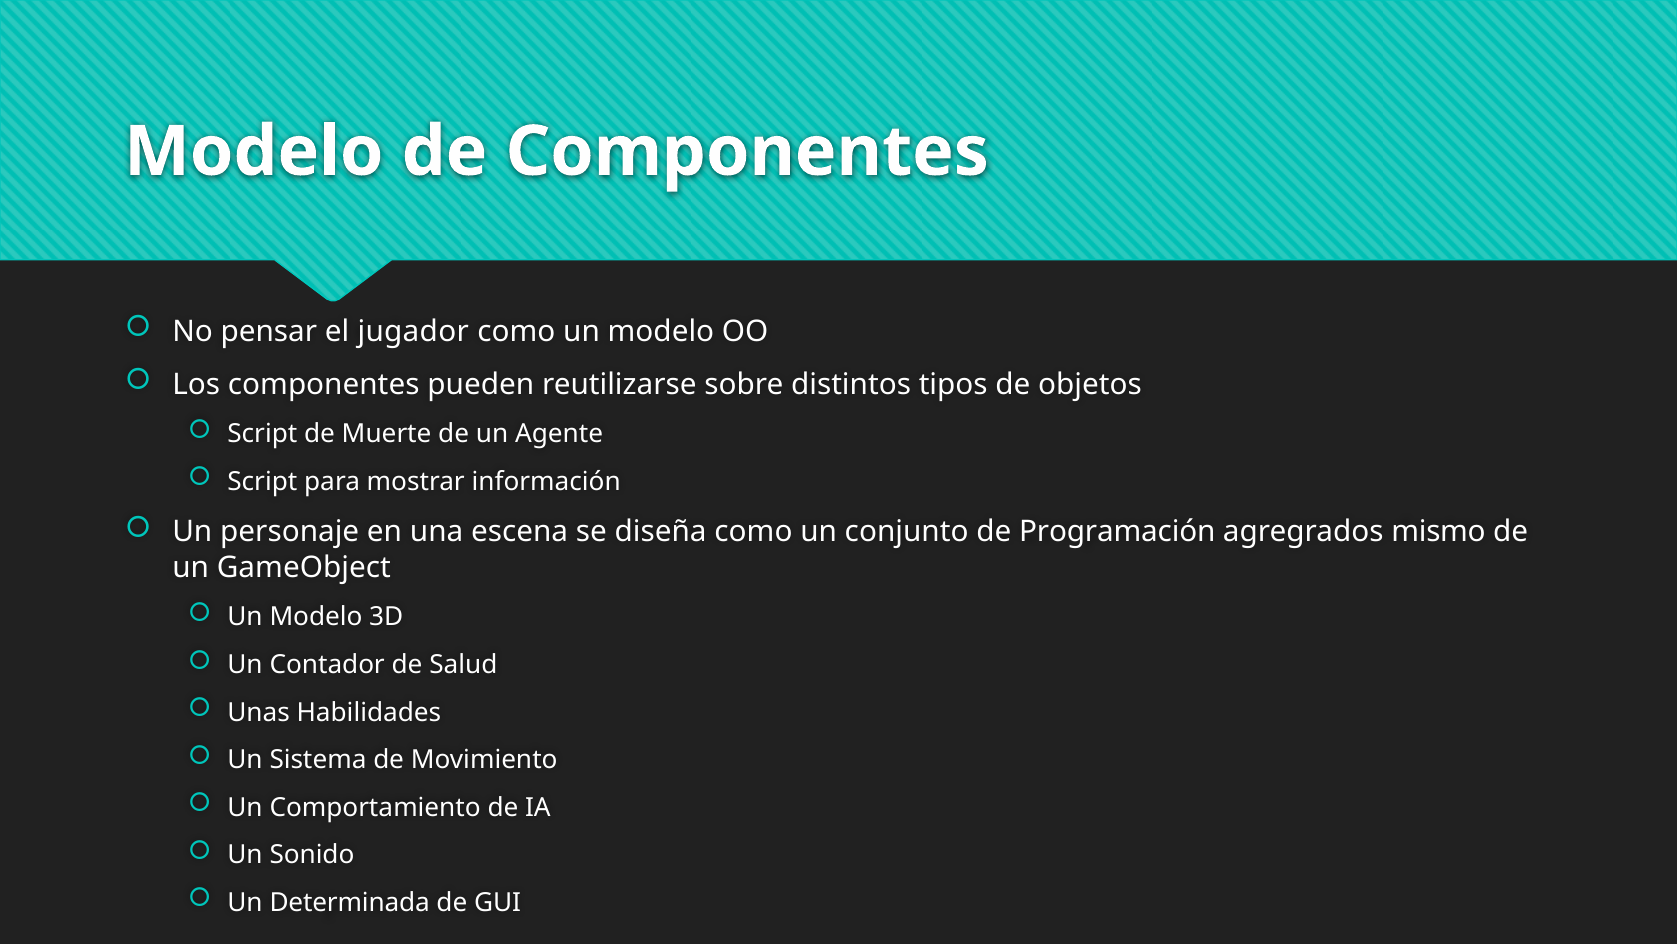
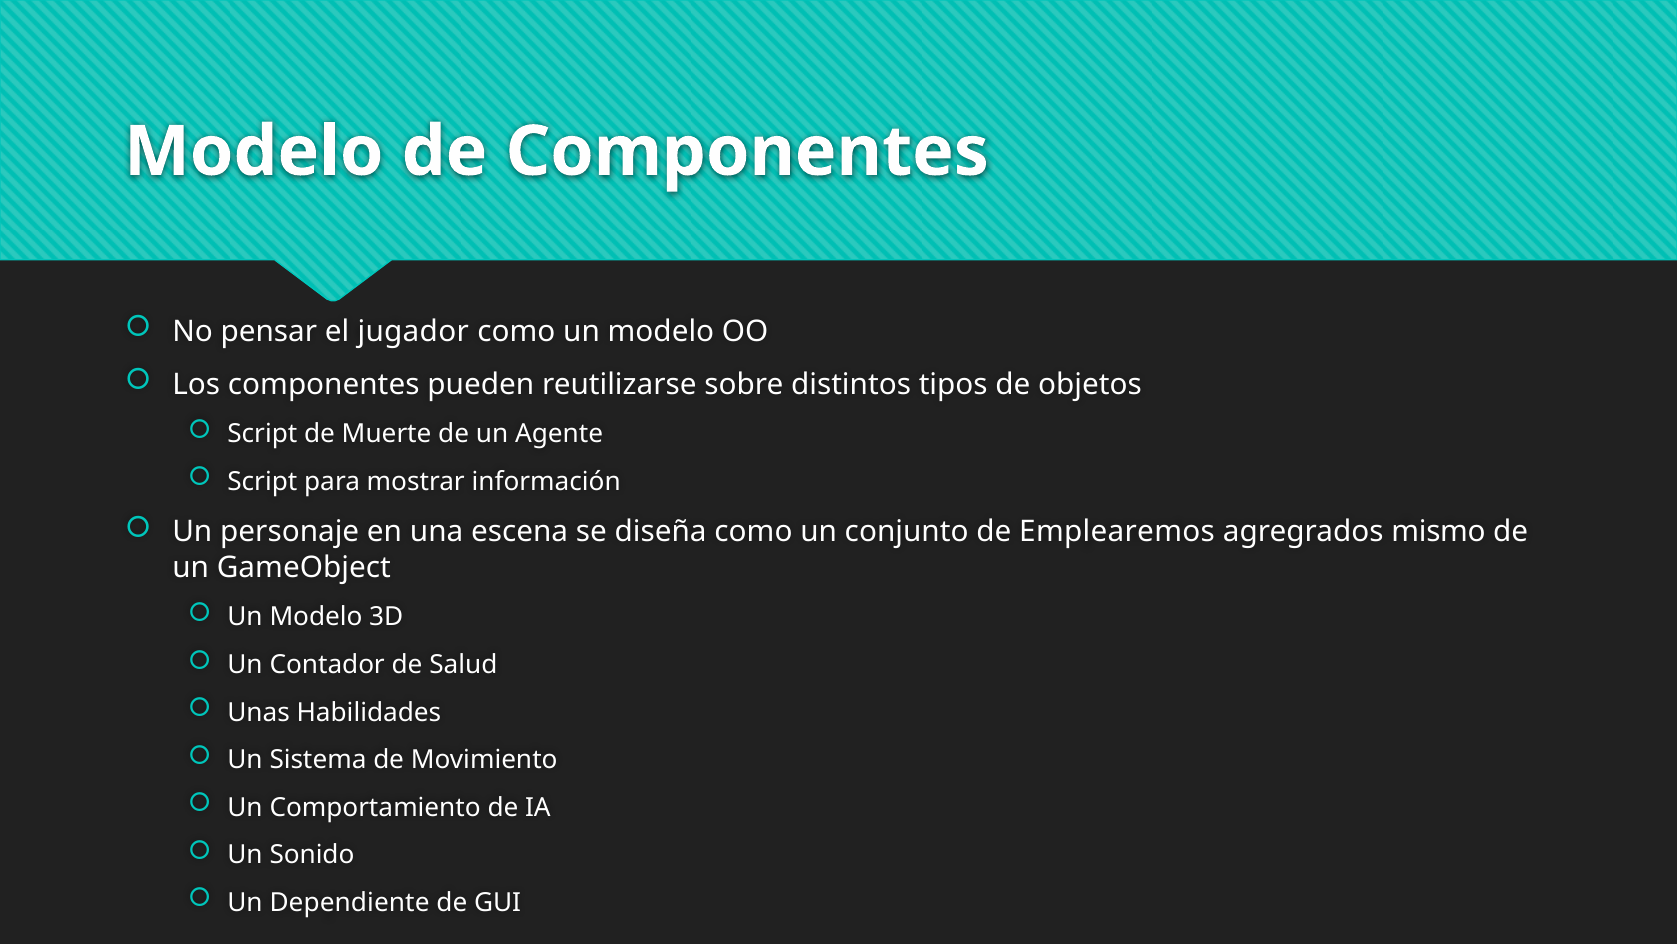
Programación: Programación -> Emplearemos
Determinada: Determinada -> Dependiente
